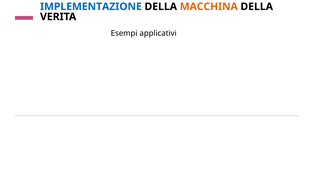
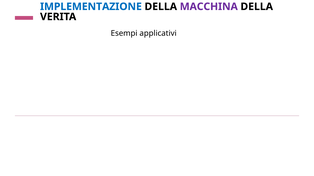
MACCHINA colour: orange -> purple
